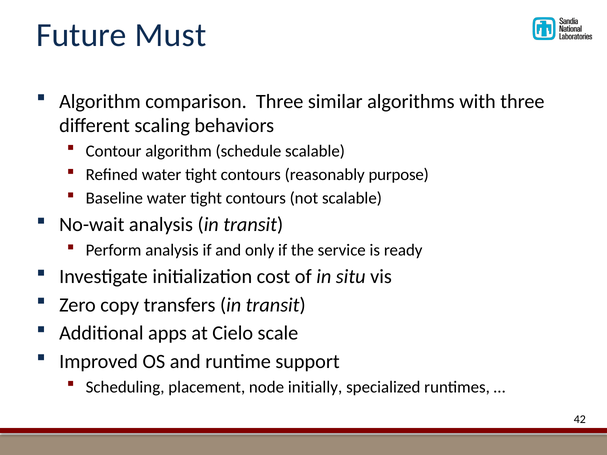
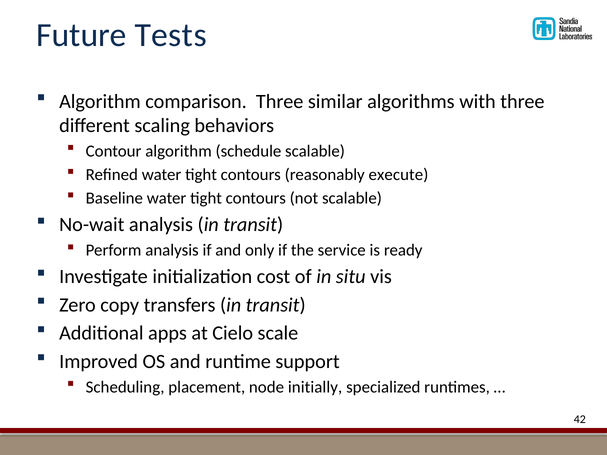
Must: Must -> Tests
purpose: purpose -> execute
